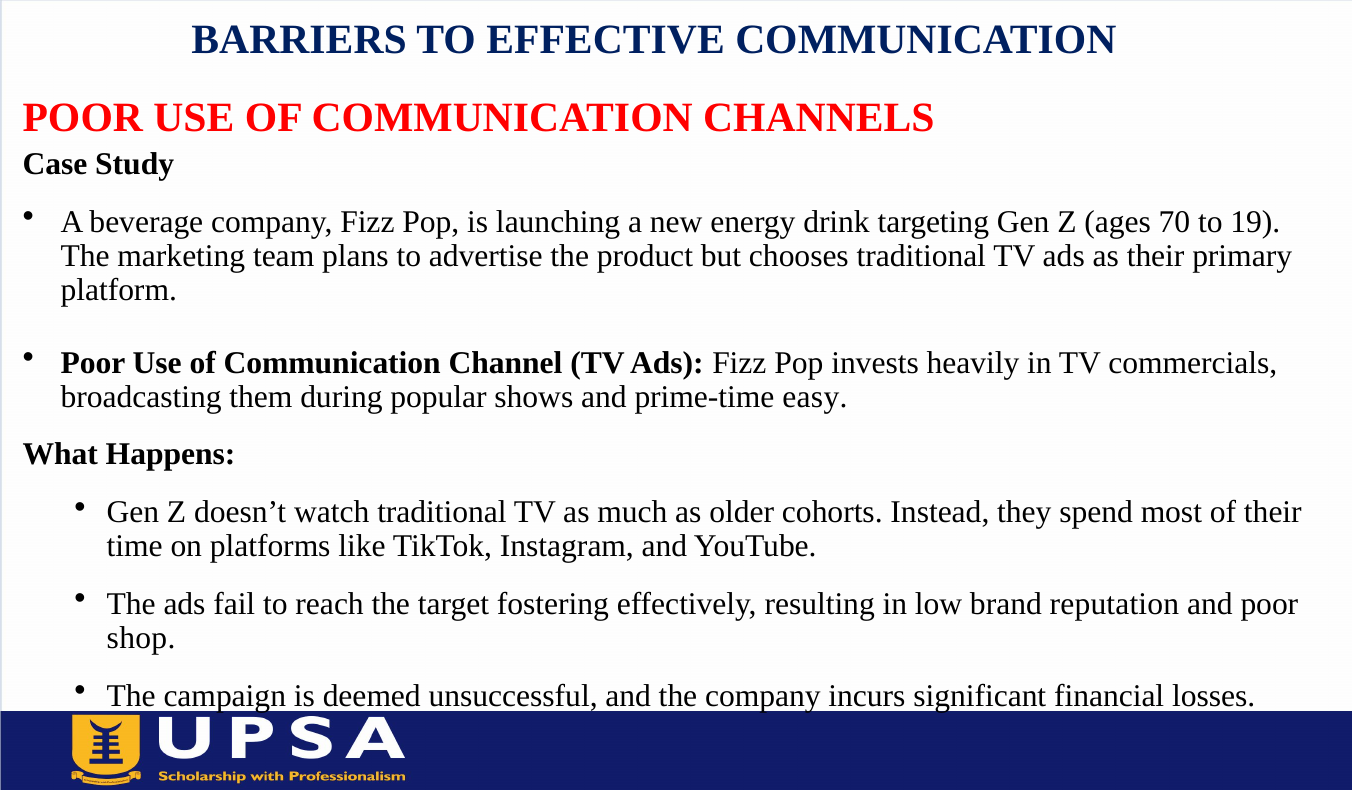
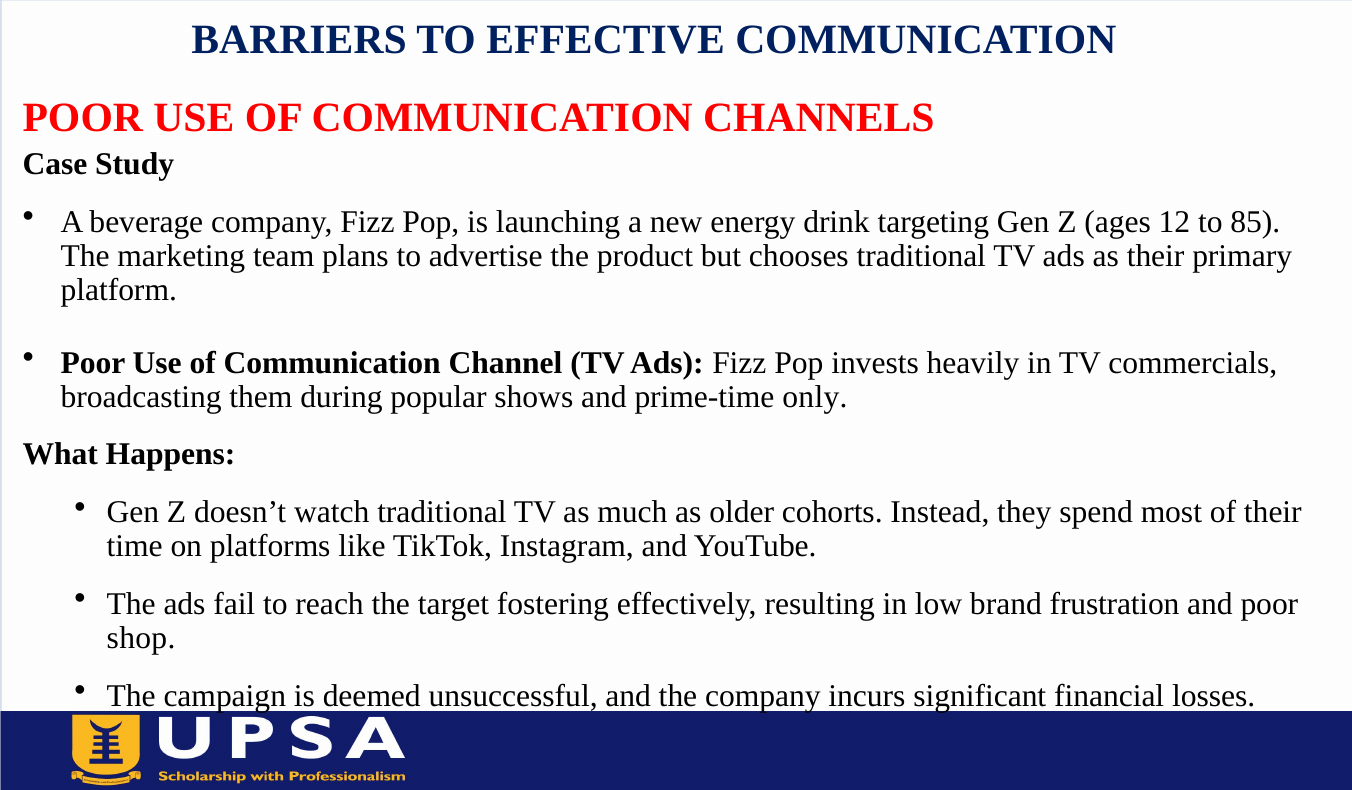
70: 70 -> 12
19: 19 -> 85
easy: easy -> only
reputation: reputation -> frustration
